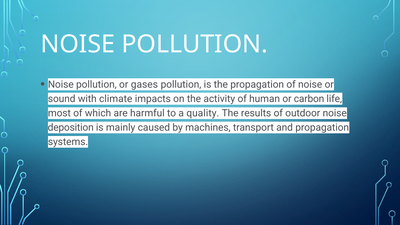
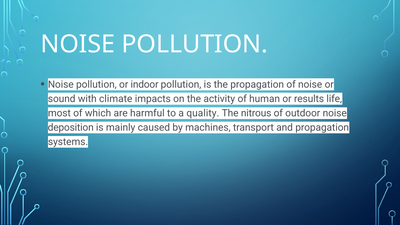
gases: gases -> indoor
carbon: carbon -> results
results: results -> nitrous
